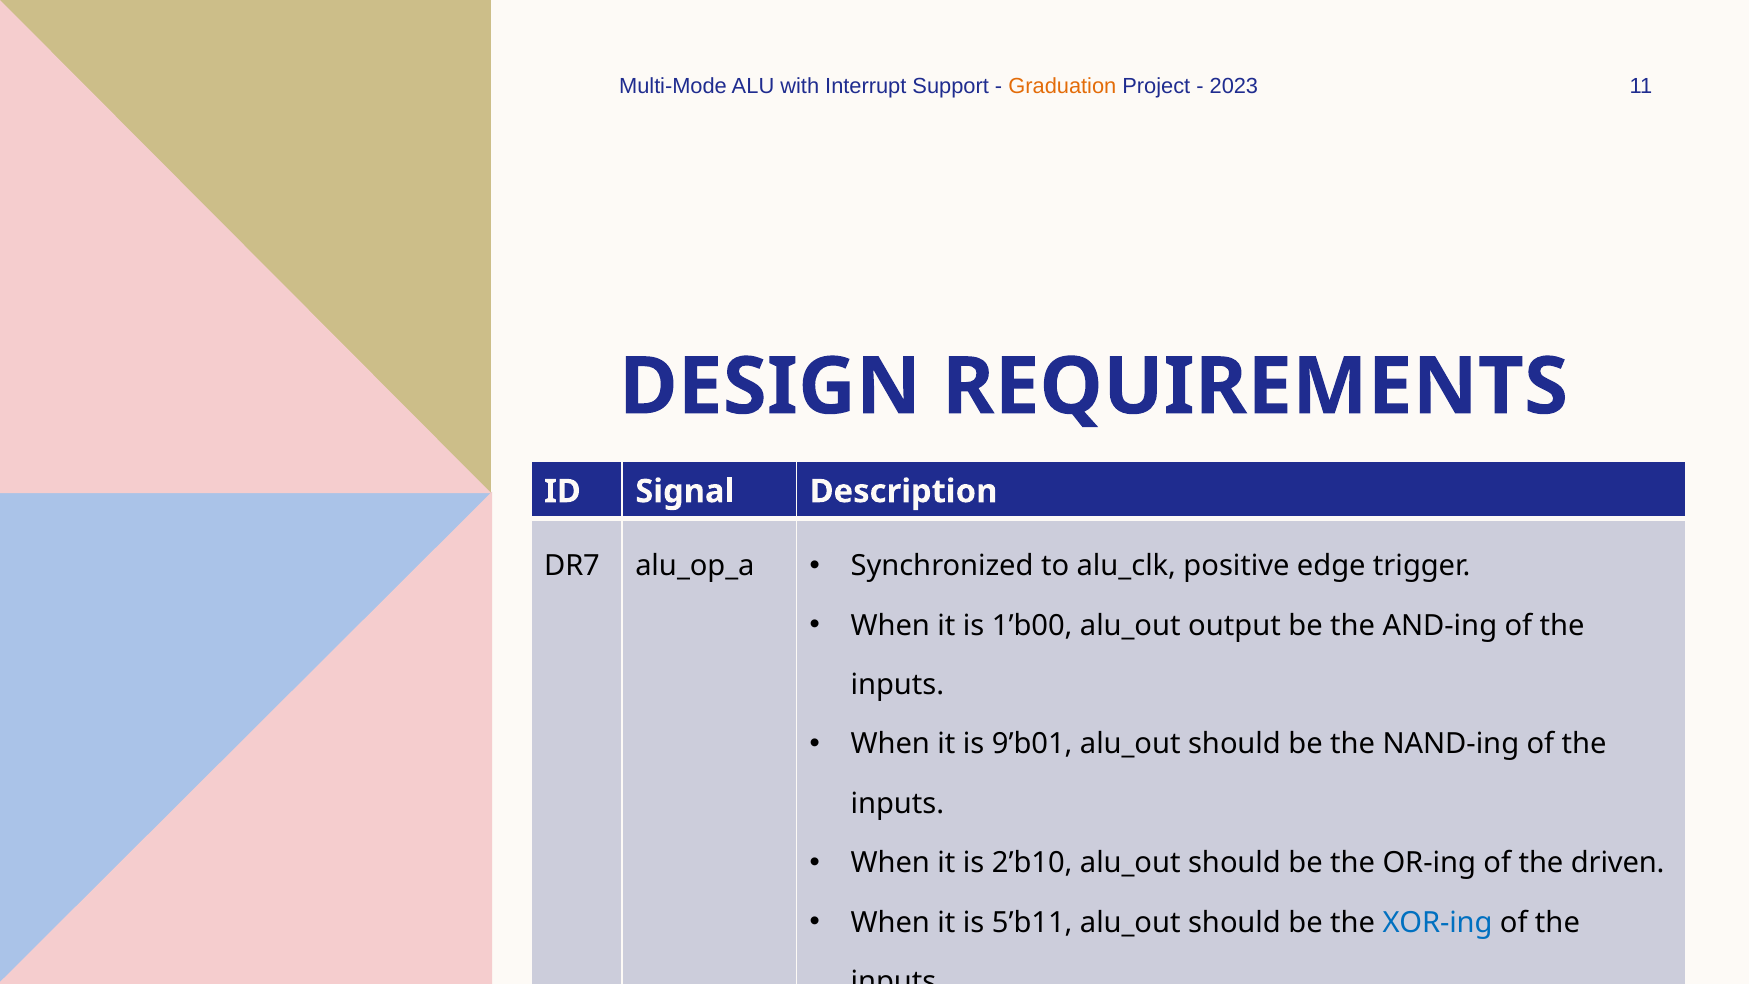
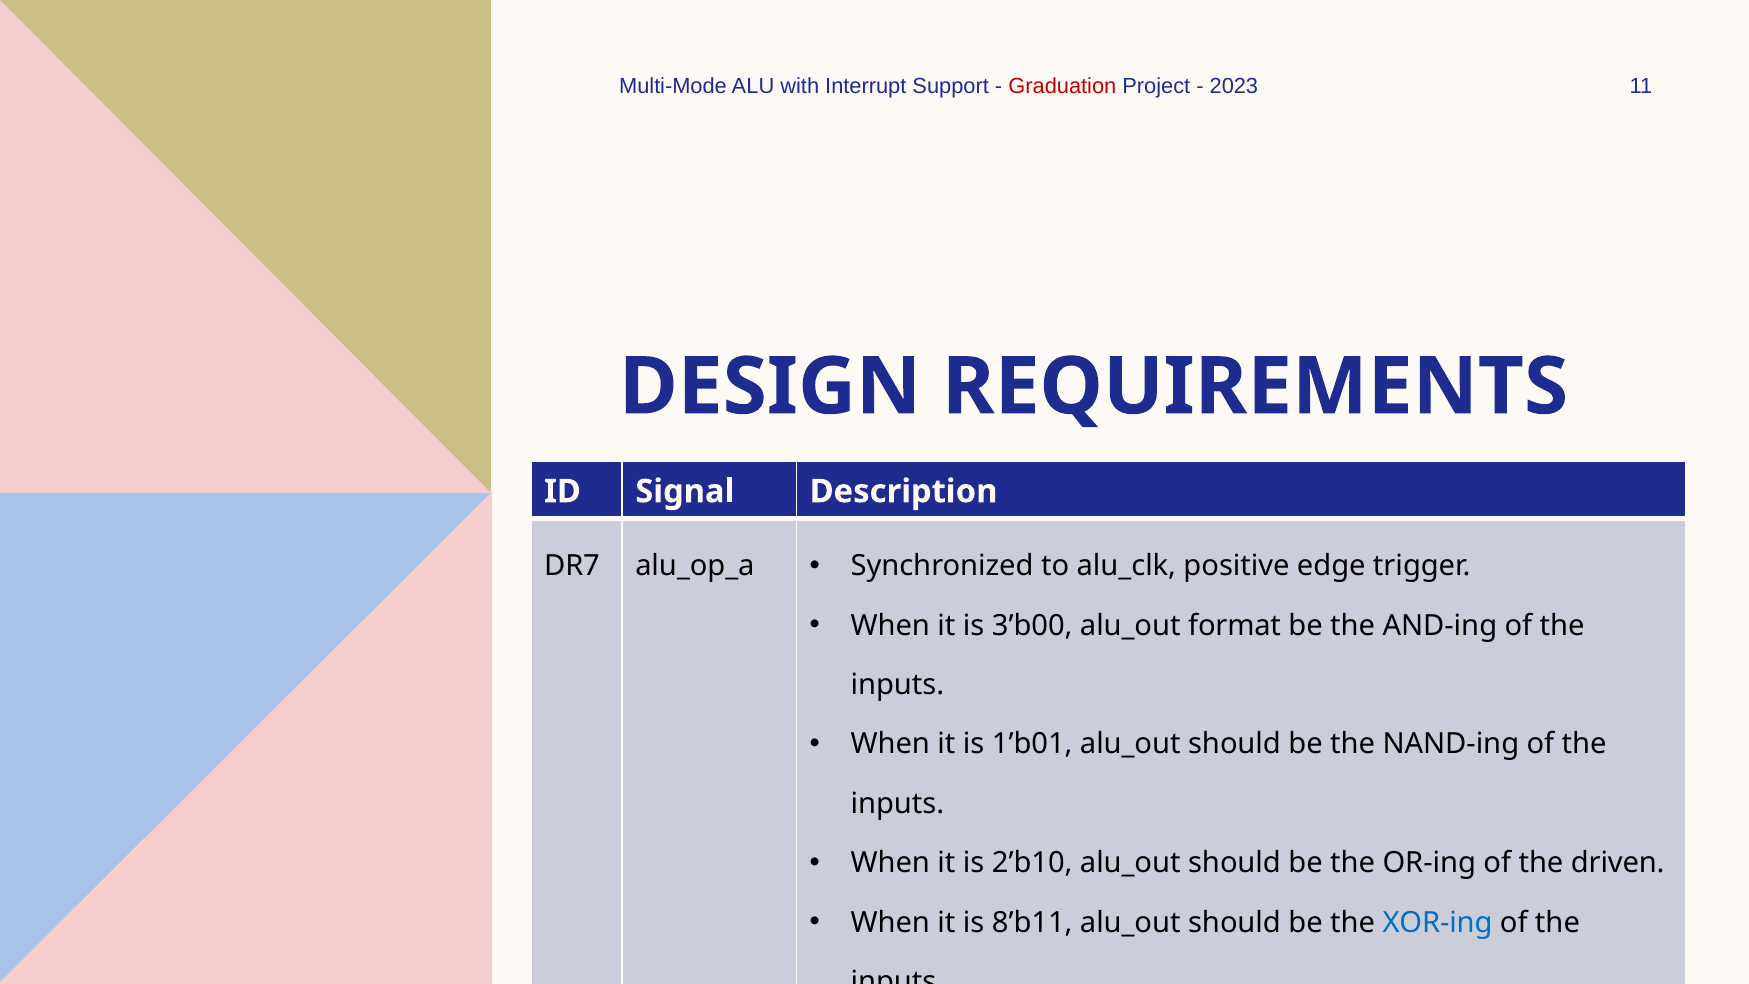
Graduation colour: orange -> red
1’b00: 1’b00 -> 3’b00
output: output -> format
9’b01: 9’b01 -> 1’b01
5’b11: 5’b11 -> 8’b11
